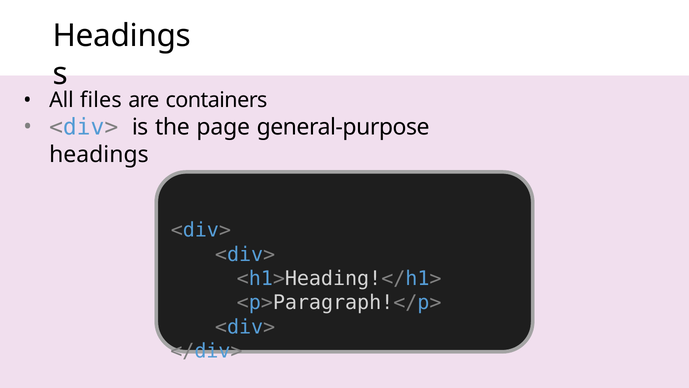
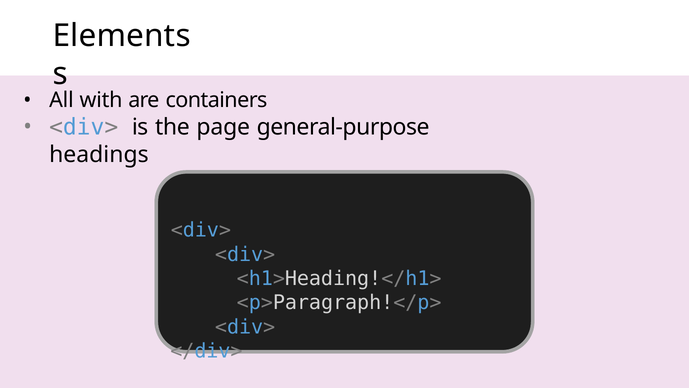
Headings at (122, 36): Headings -> Elements
files: files -> with
